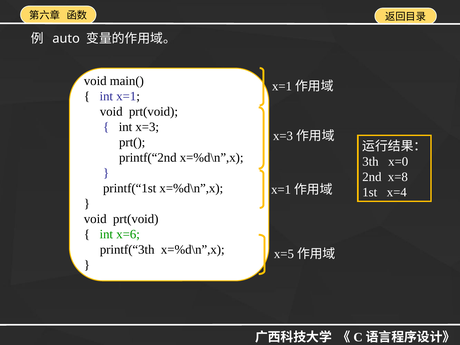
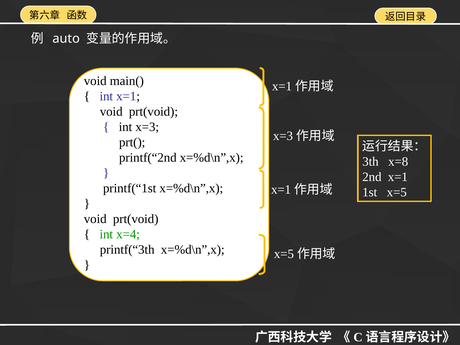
x=0: x=0 -> x=8
2nd x=8: x=8 -> x=1
x=4: x=4 -> x=5
x=6: x=6 -> x=4
